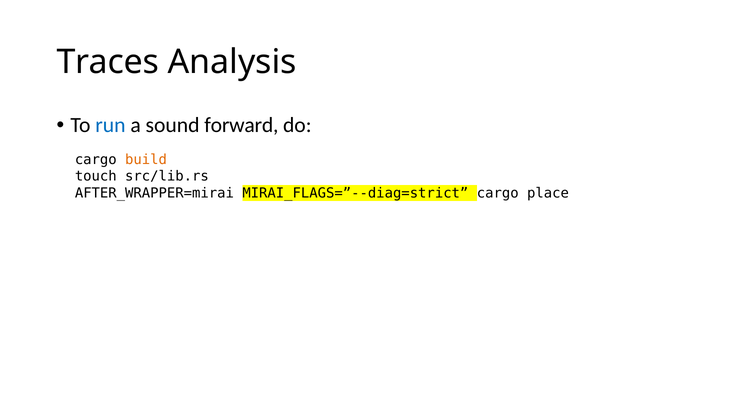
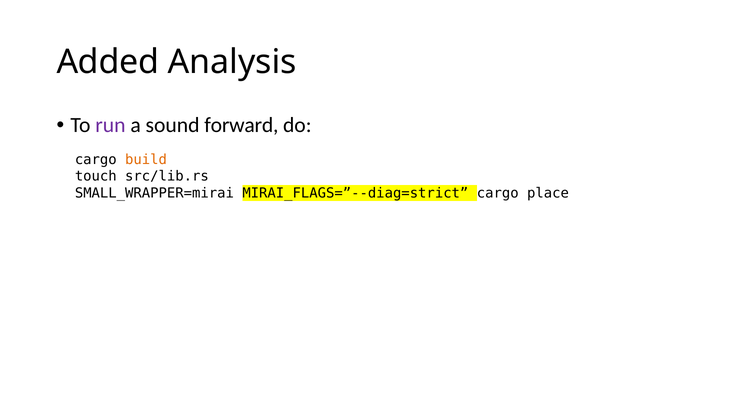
Traces: Traces -> Added
run colour: blue -> purple
AFTER_WRAPPER=mirai: AFTER_WRAPPER=mirai -> SMALL_WRAPPER=mirai
